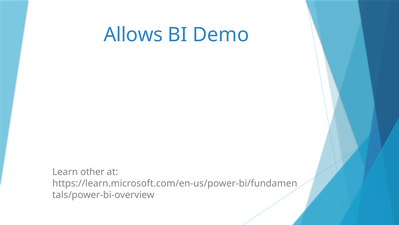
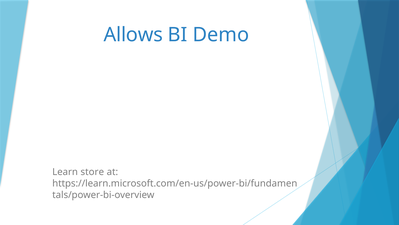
other: other -> store
